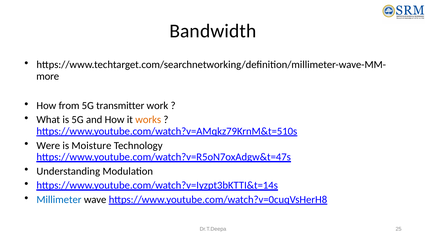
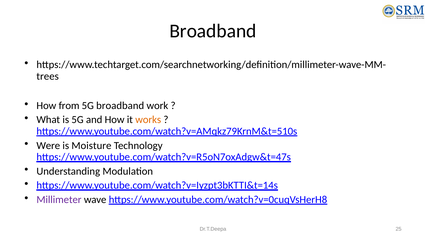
Bandwidth at (213, 31): Bandwidth -> Broadband
more: more -> trees
5G transmitter: transmitter -> broadband
Millimeter colour: blue -> purple
